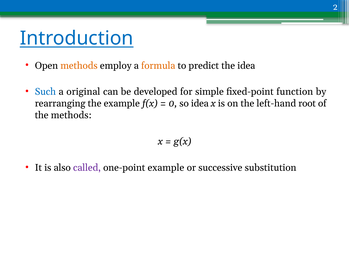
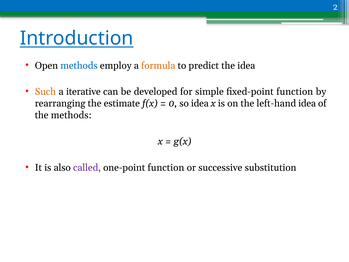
methods at (79, 65) colour: orange -> blue
Such colour: blue -> orange
original: original -> iterative
the example: example -> estimate
left-hand root: root -> idea
one-point example: example -> function
